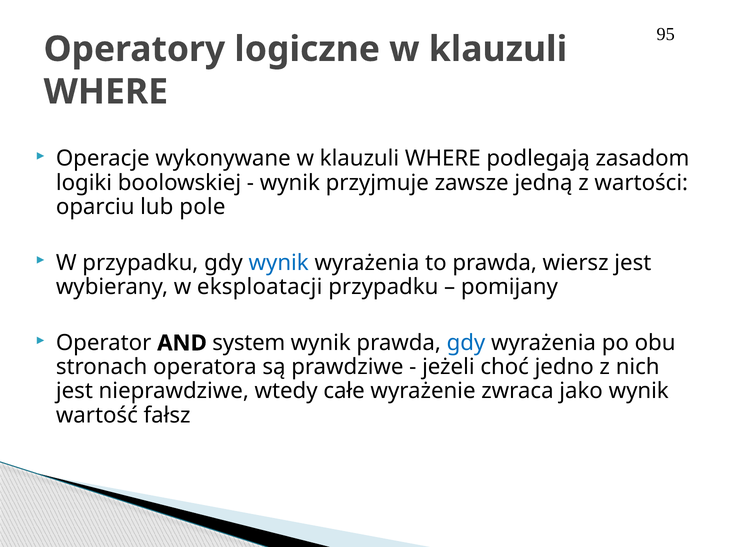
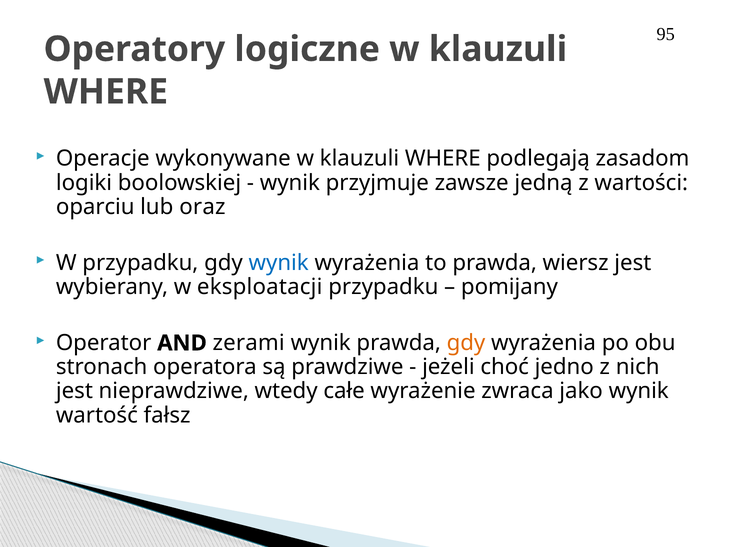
pole: pole -> oraz
system: system -> zerami
gdy at (466, 343) colour: blue -> orange
